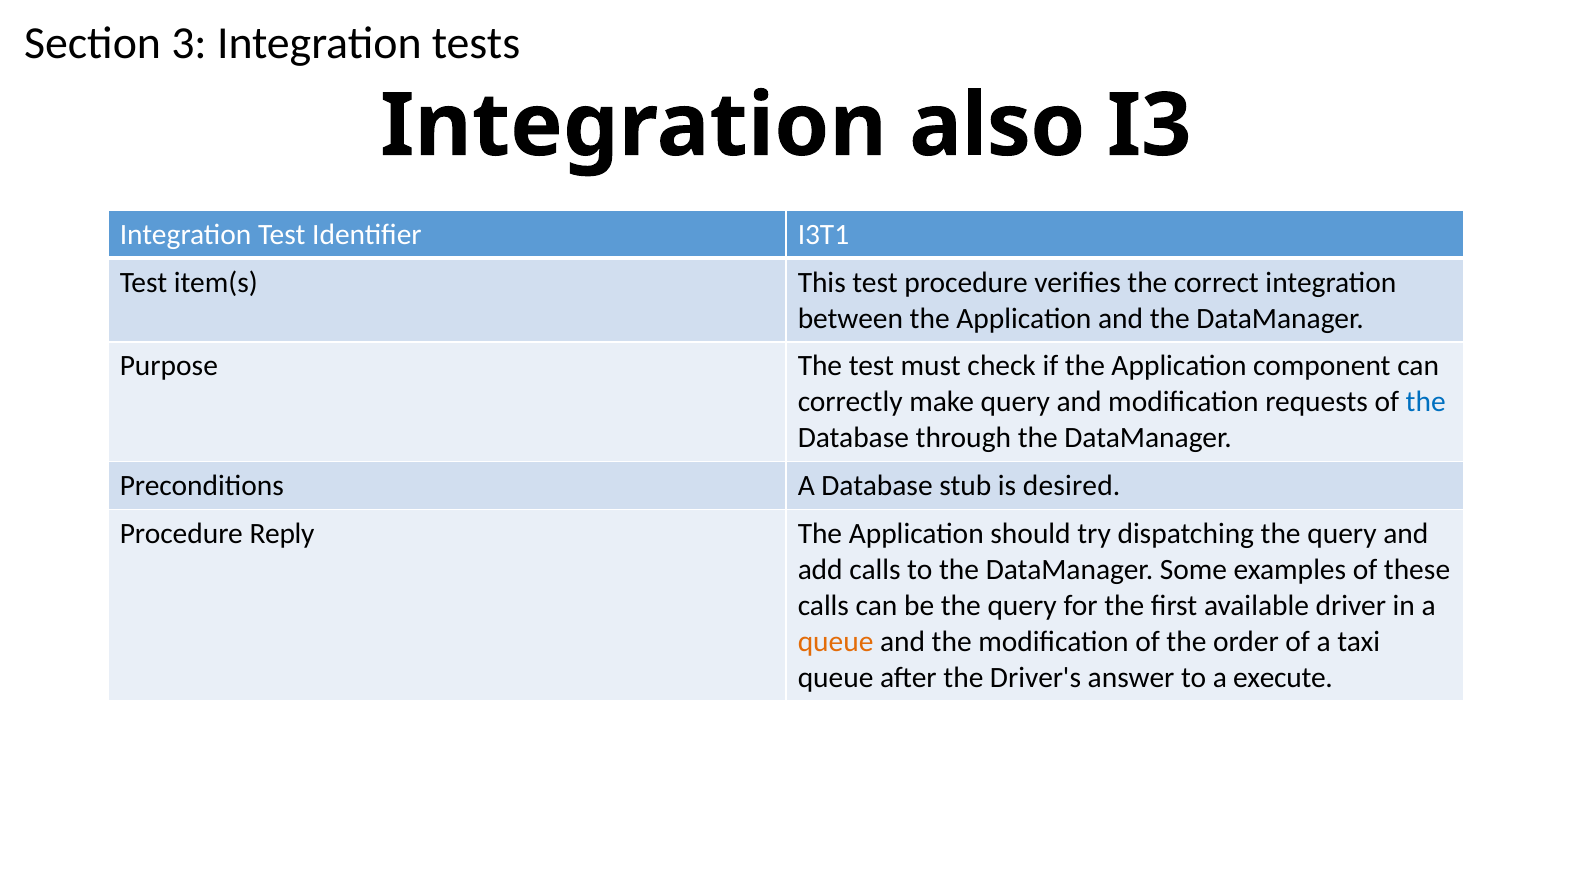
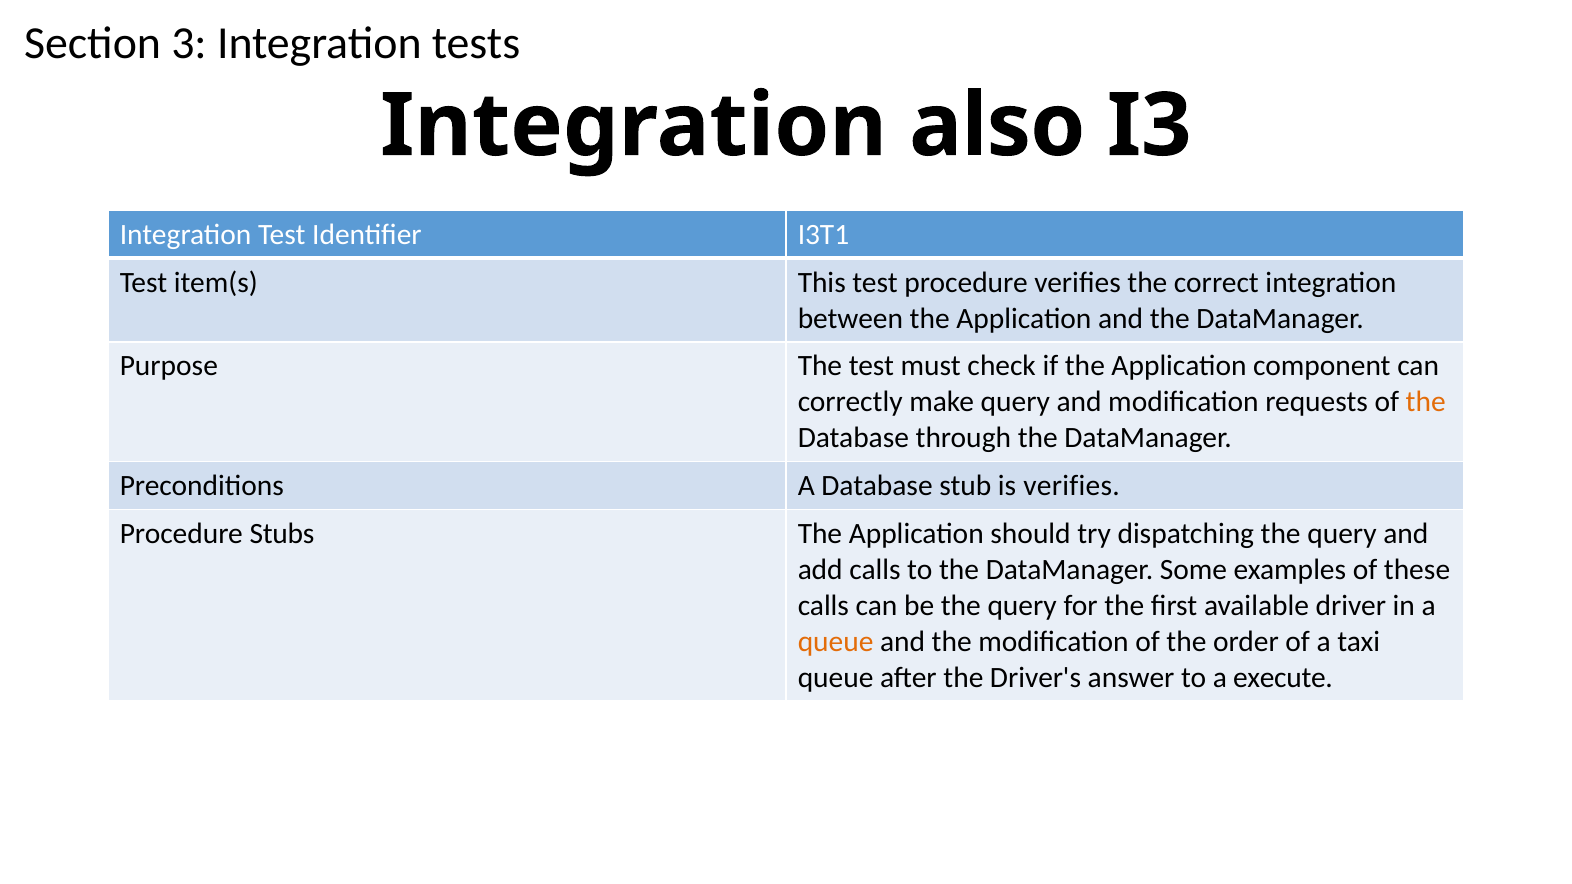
the at (1426, 402) colour: blue -> orange
is desired: desired -> verifies
Reply: Reply -> Stubs
